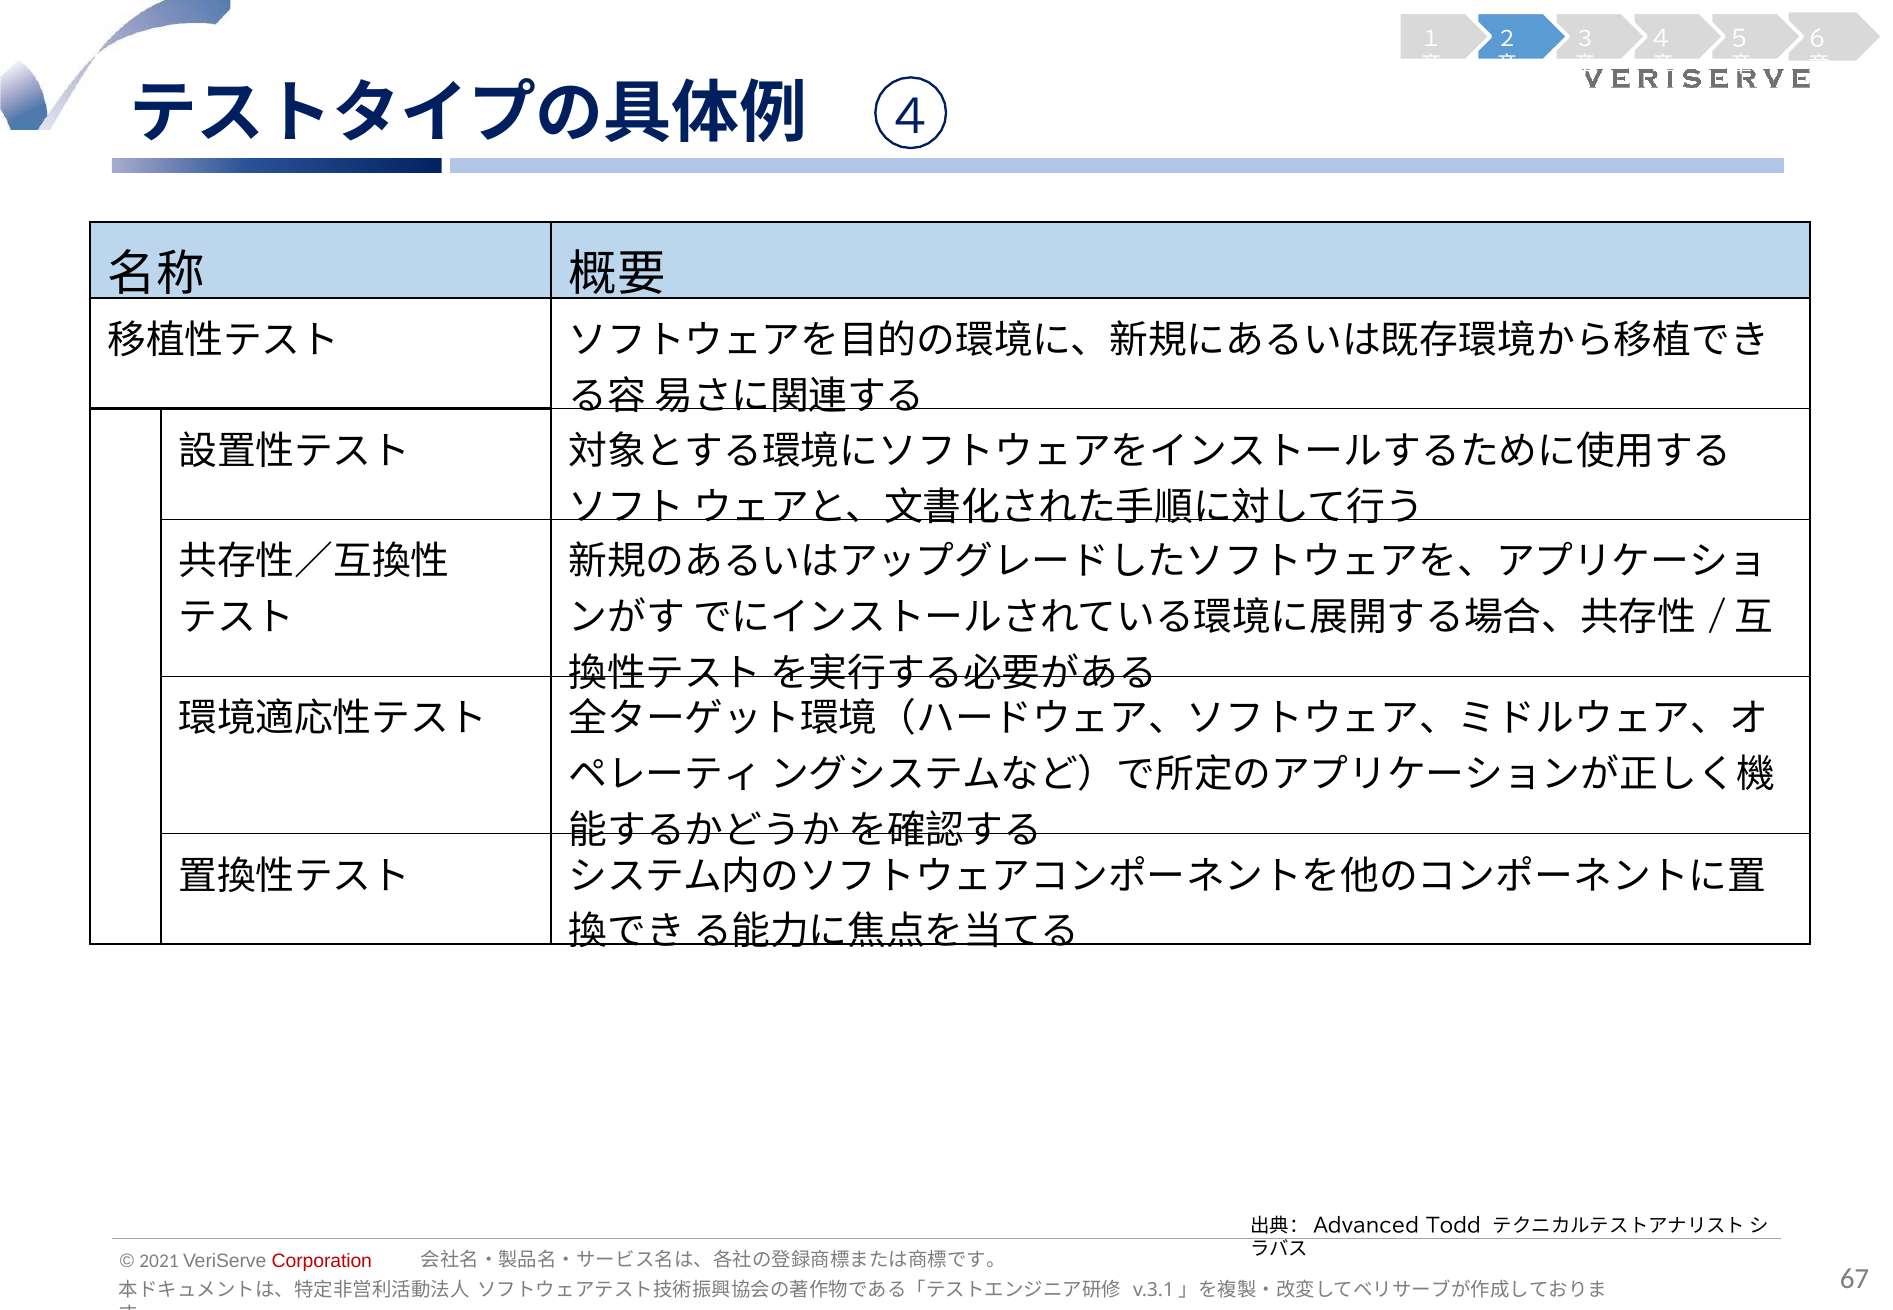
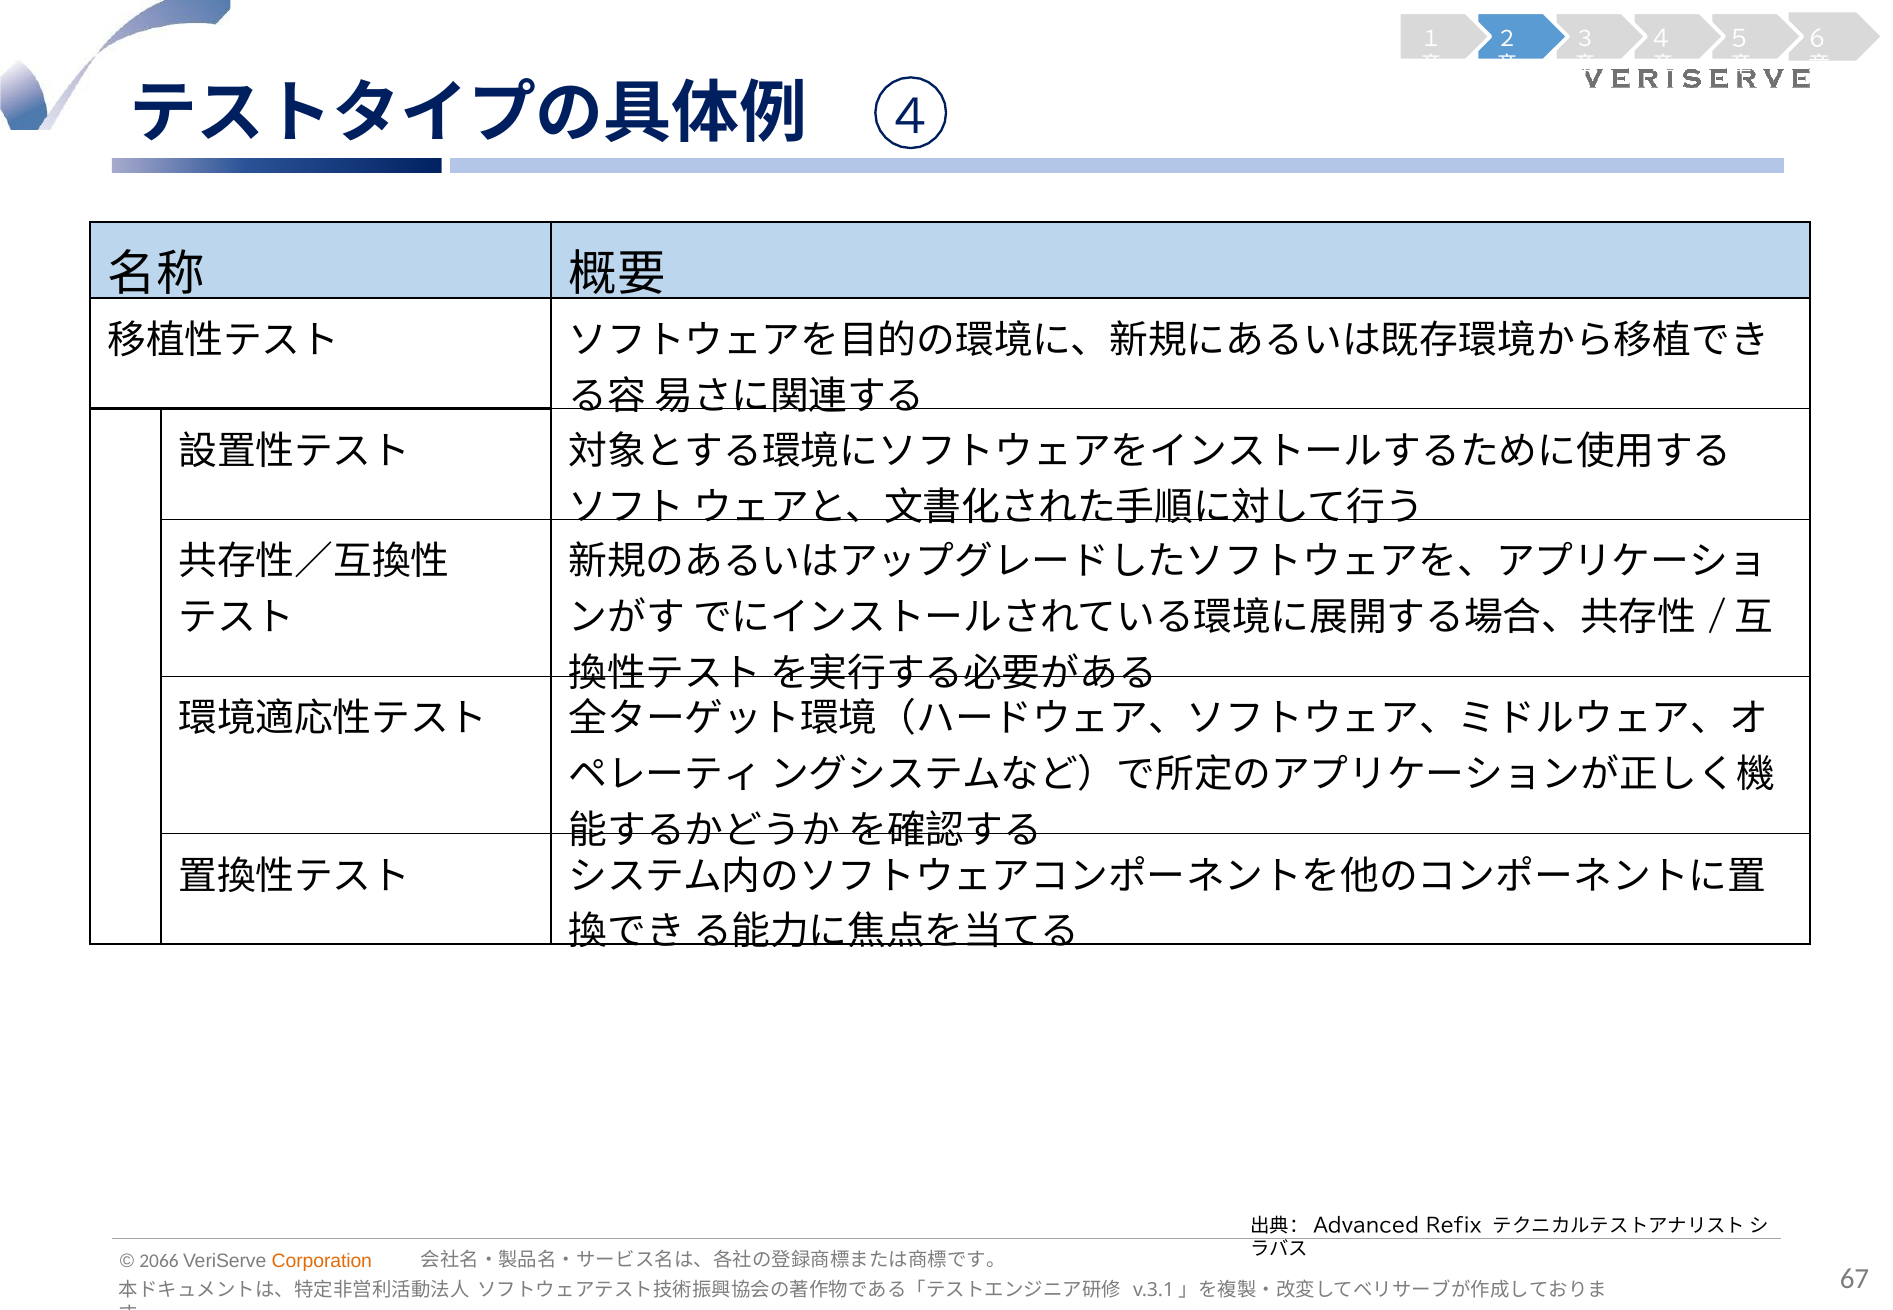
Todd: Todd -> Refix
2021: 2021 -> 2066
Corporation colour: red -> orange
